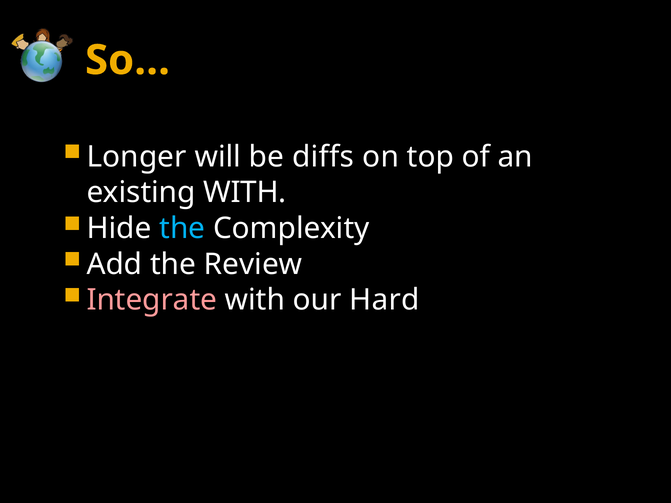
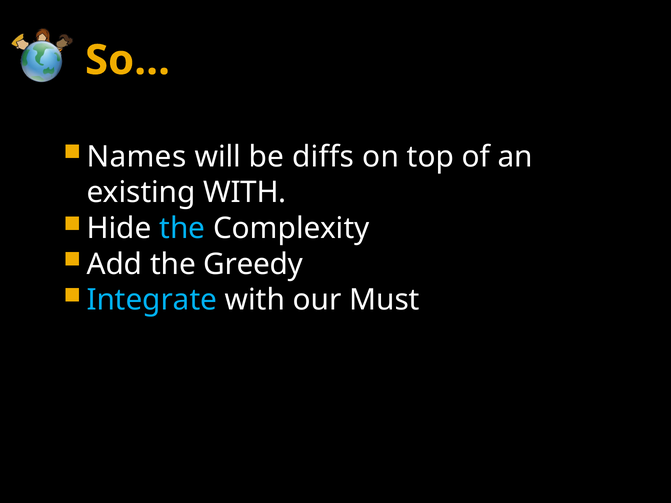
Longer: Longer -> Names
Review: Review -> Greedy
Integrate colour: pink -> light blue
Hard: Hard -> Must
